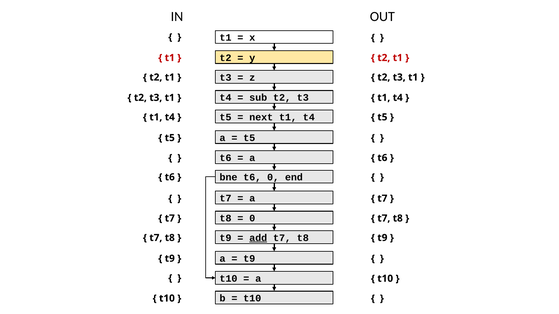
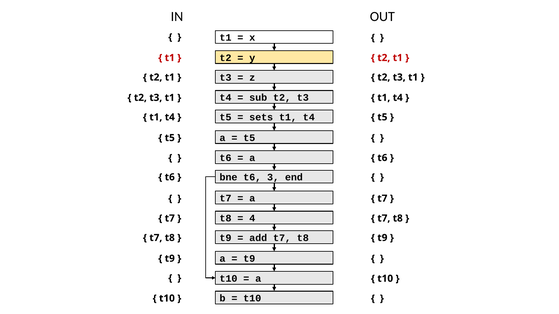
next: next -> sets
t6 0: 0 -> 3
0 at (252, 219): 0 -> 4
add underline: present -> none
